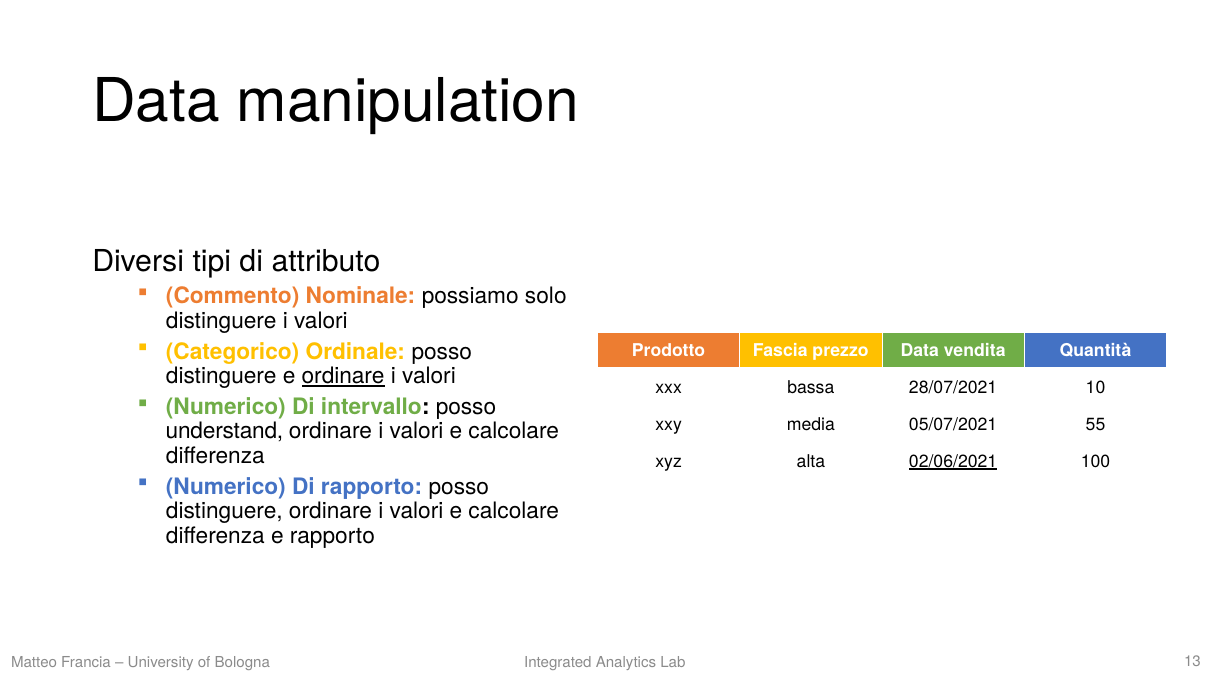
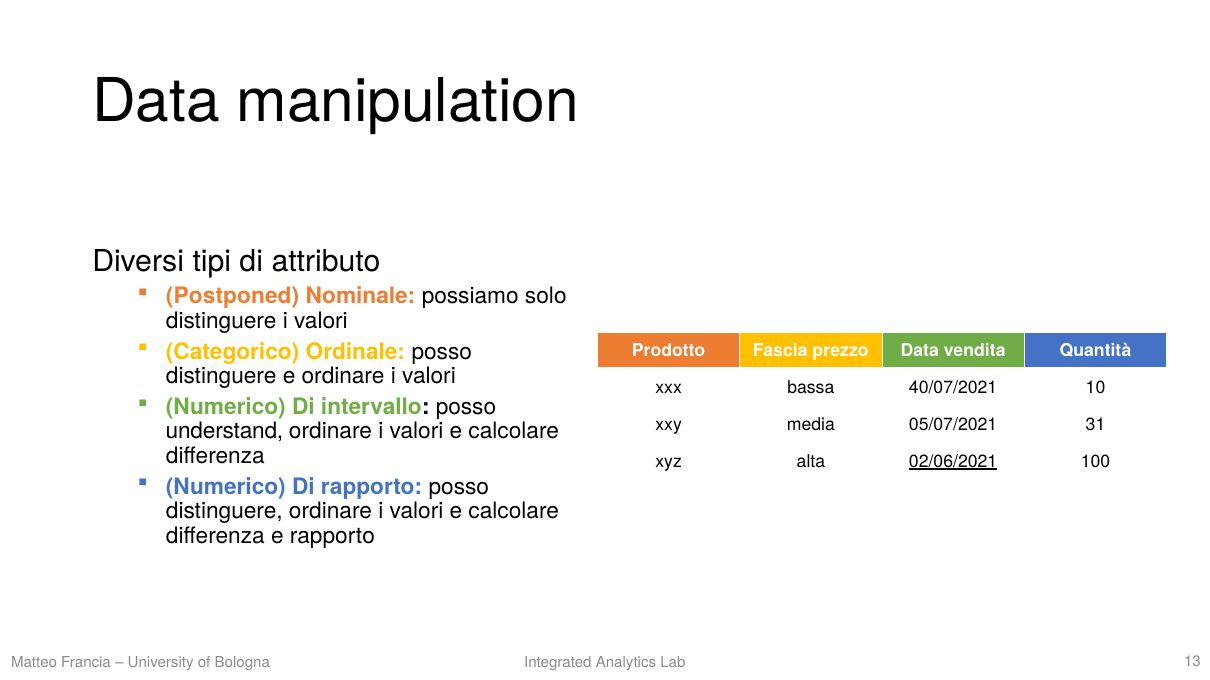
Commento: Commento -> Postponed
ordinare at (343, 377) underline: present -> none
28/07/2021: 28/07/2021 -> 40/07/2021
55: 55 -> 31
